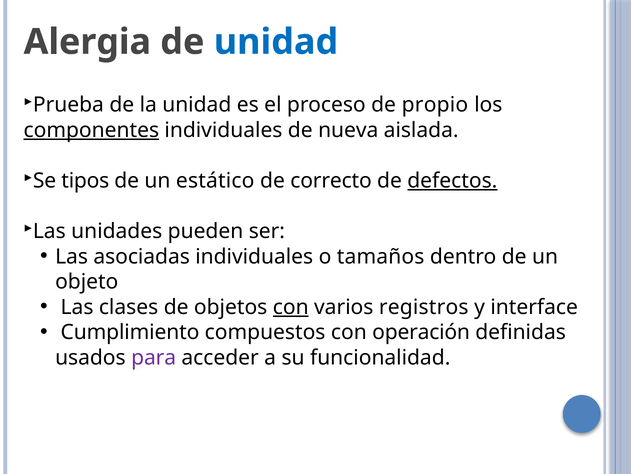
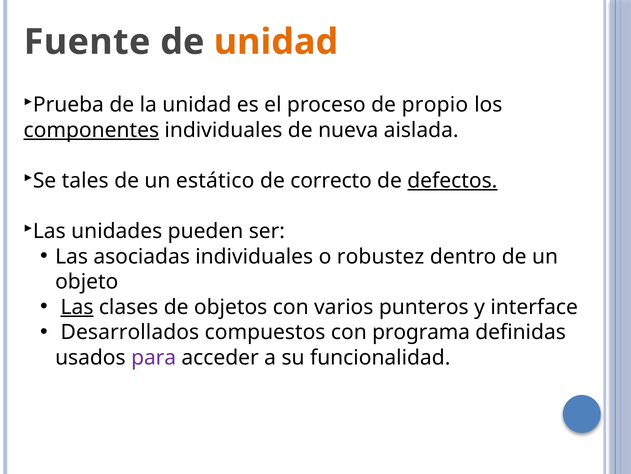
Alergia: Alergia -> Fuente
unidad at (276, 42) colour: blue -> orange
tipos: tipos -> tales
tamaños: tamaños -> robustez
Las at (77, 307) underline: none -> present
con at (291, 307) underline: present -> none
registros: registros -> punteros
Cumplimiento: Cumplimiento -> Desarrollados
operación: operación -> programa
